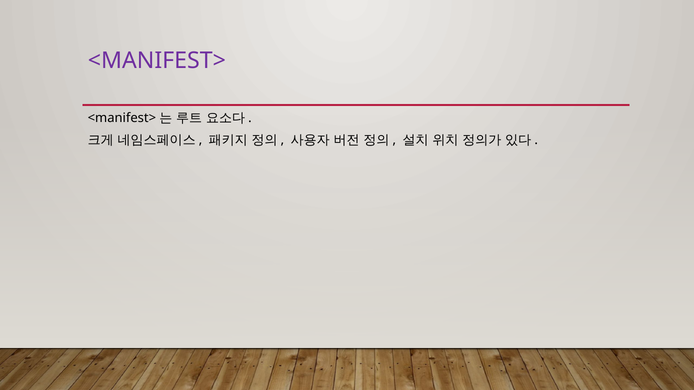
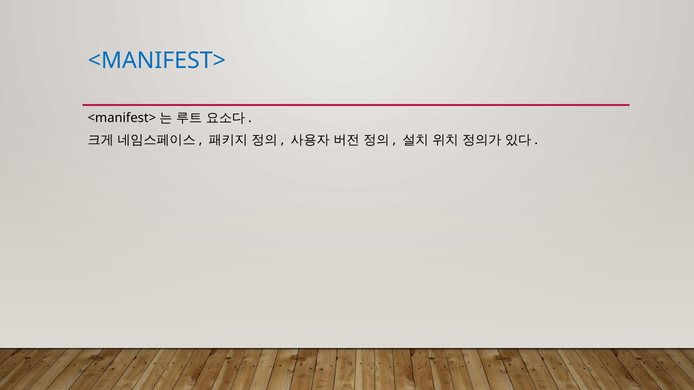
<MANIFEST> colour: purple -> blue
